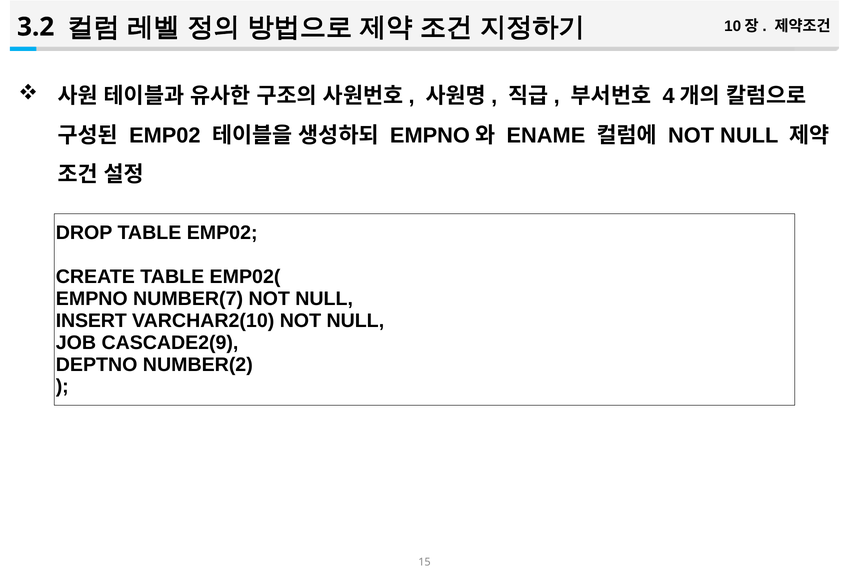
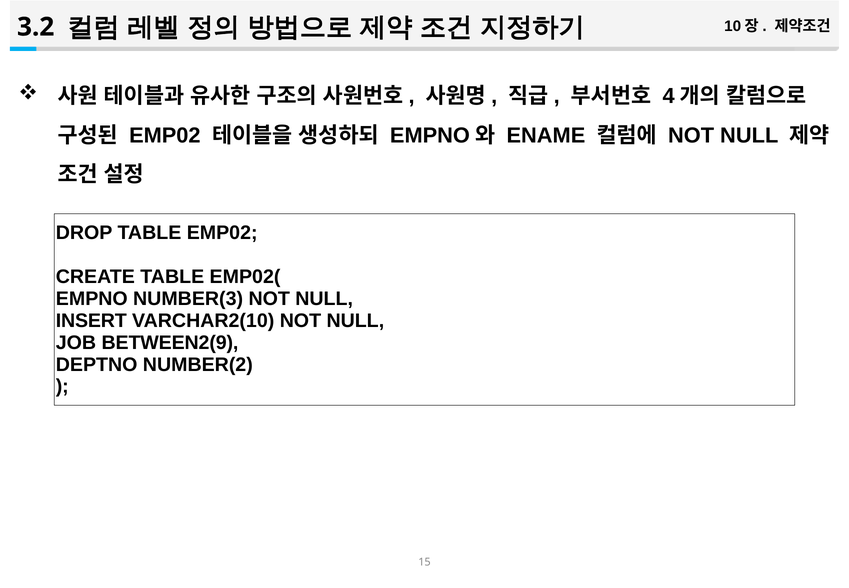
NUMBER(7: NUMBER(7 -> NUMBER(3
CASCADE2(9: CASCADE2(9 -> BETWEEN2(9
